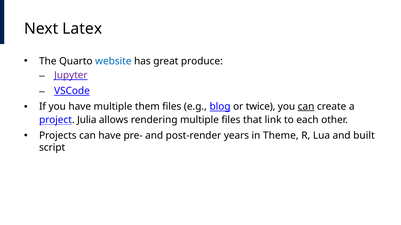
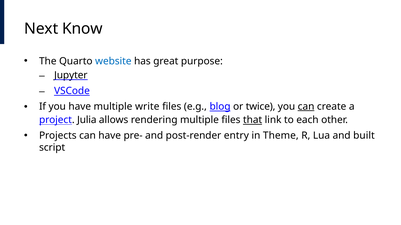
Latex: Latex -> Know
produce: produce -> purpose
Jupyter colour: purple -> black
them: them -> write
that underline: none -> present
years: years -> entry
